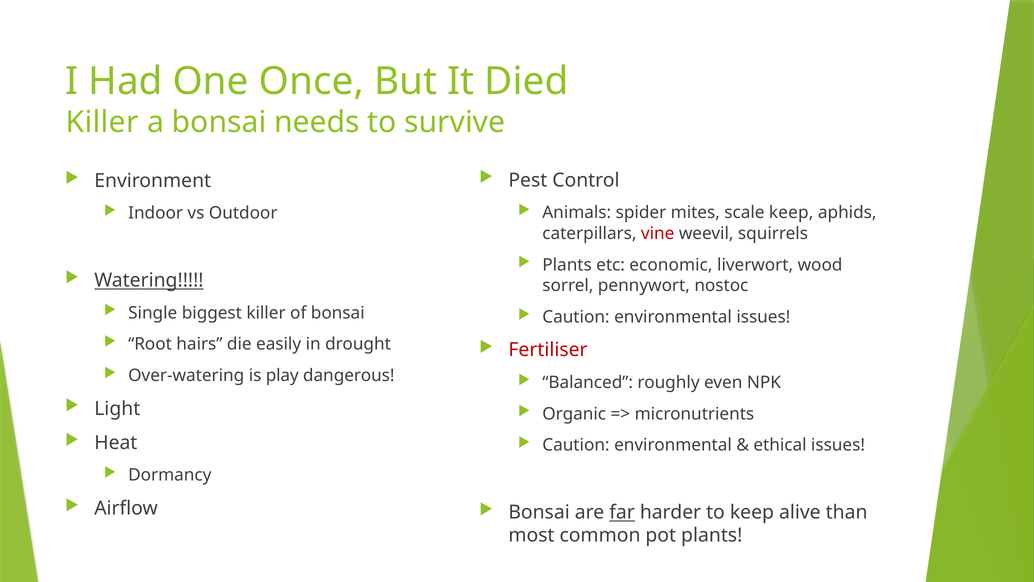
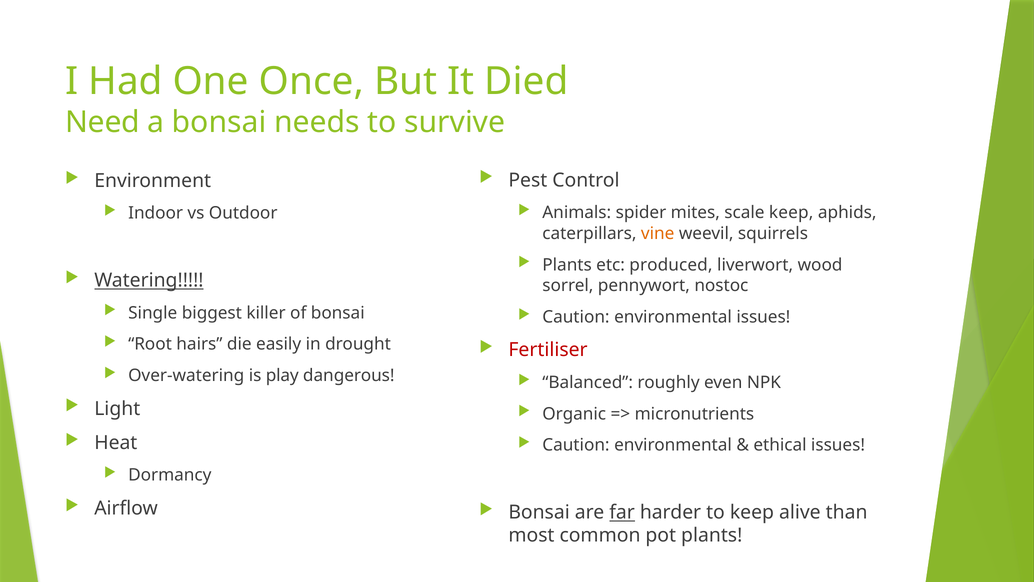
Killer at (102, 122): Killer -> Need
vine colour: red -> orange
economic: economic -> produced
